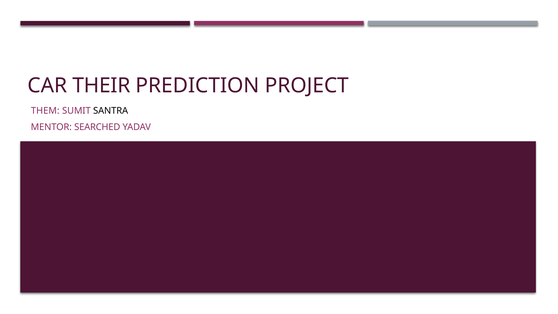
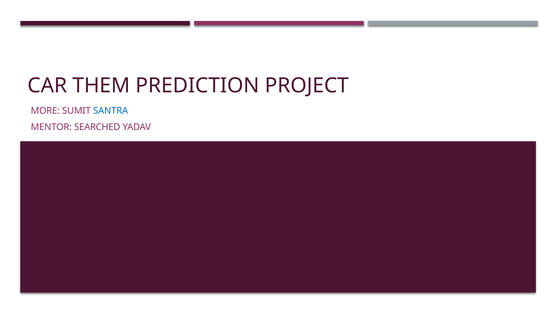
THEIR: THEIR -> THEM
THEM: THEM -> MORE
SANTRA colour: black -> blue
